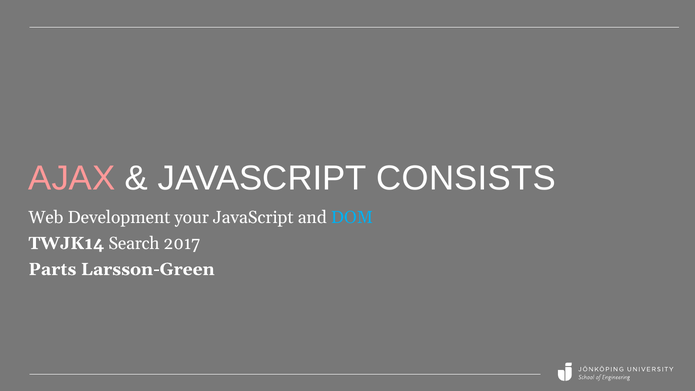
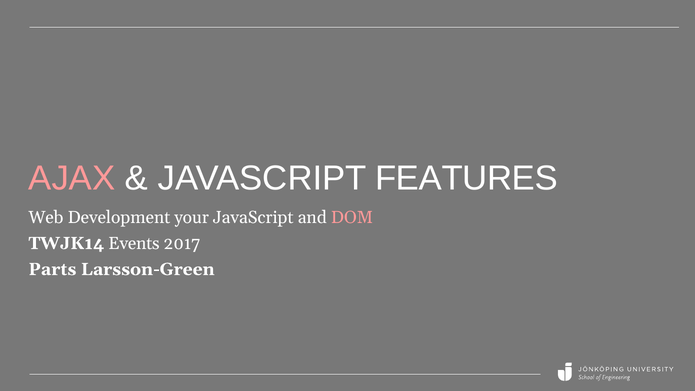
CONSISTS: CONSISTS -> FEATURES
DOM colour: light blue -> pink
Search: Search -> Events
